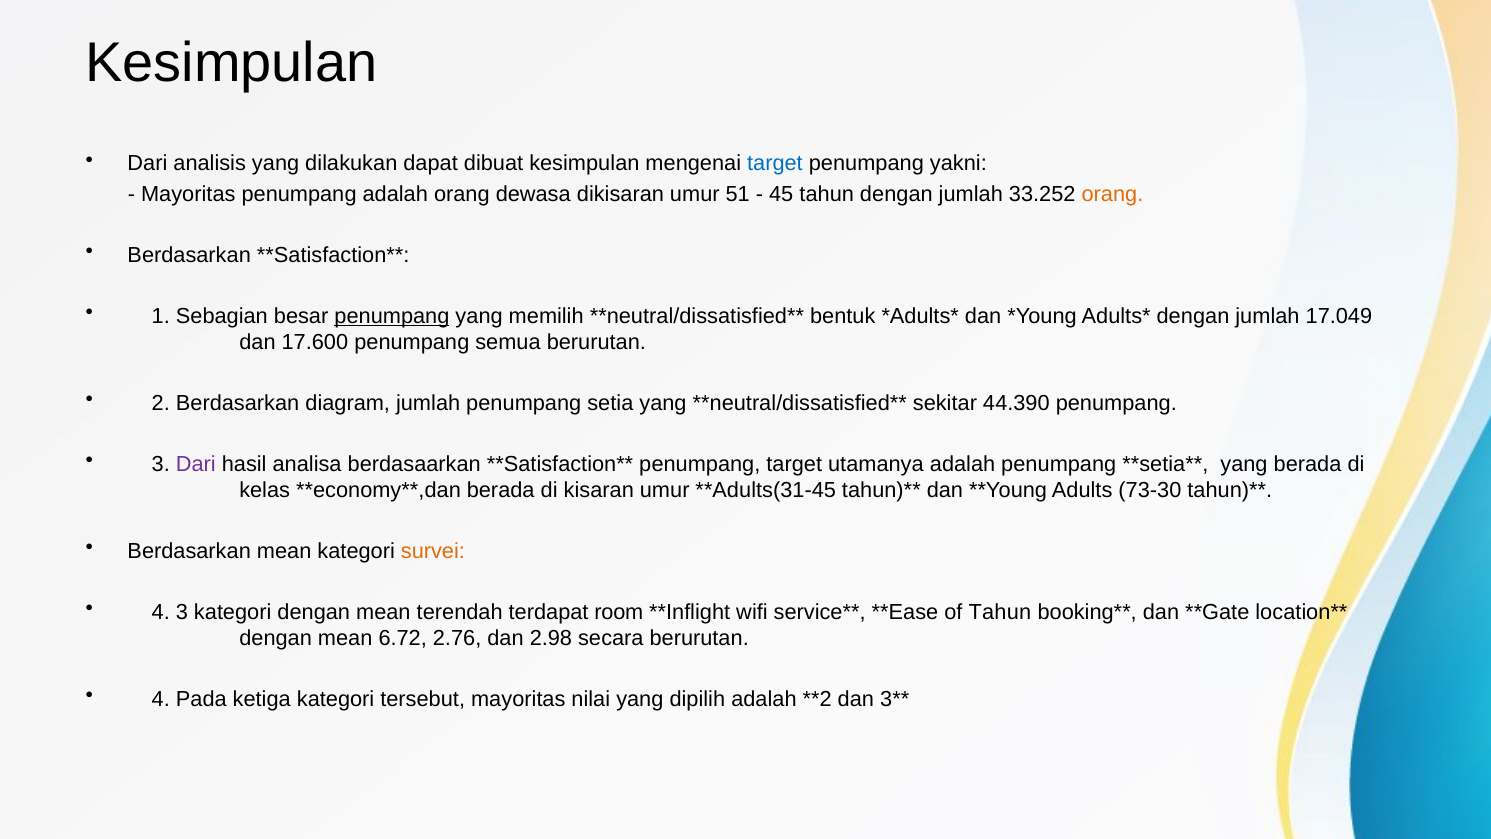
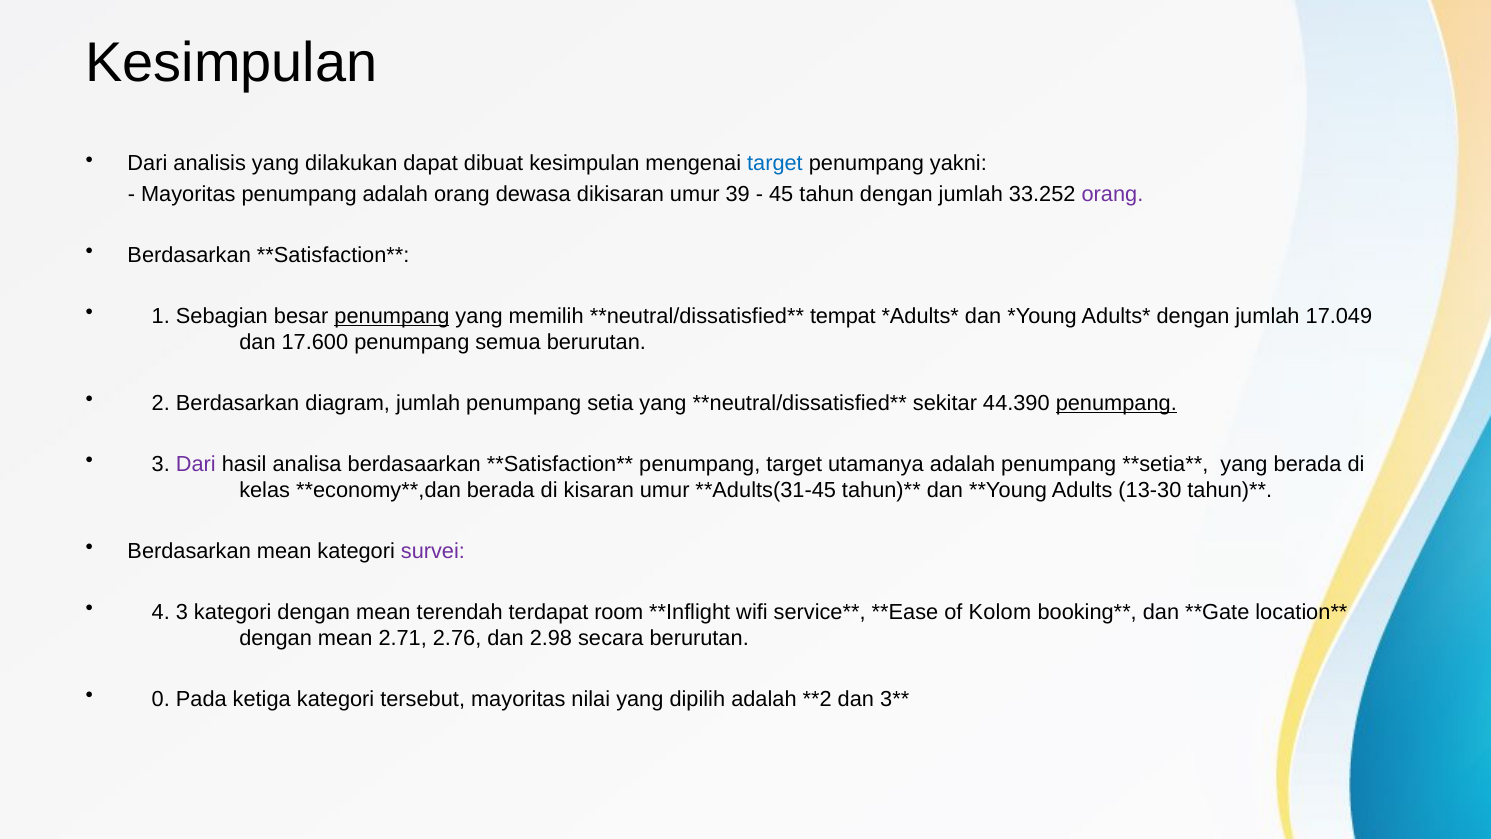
51: 51 -> 39
orang at (1112, 194) colour: orange -> purple
bentuk: bentuk -> tempat
penumpang at (1116, 403) underline: none -> present
73-30: 73-30 -> 13-30
survei colour: orange -> purple
of Tahun: Tahun -> Kolom
6.72: 6.72 -> 2.71
4 at (161, 699): 4 -> 0
